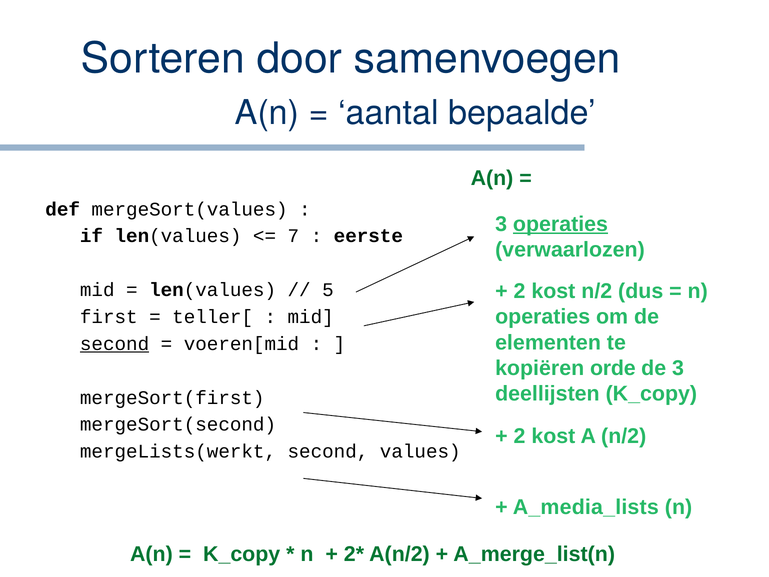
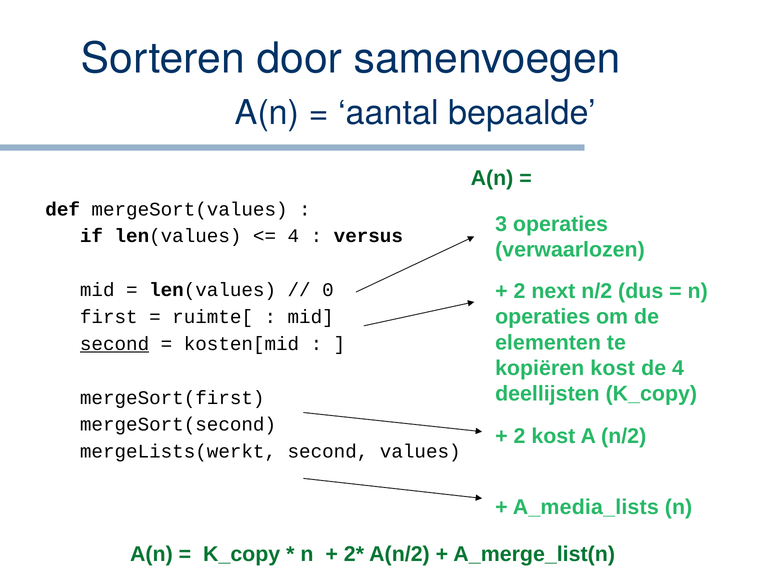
operaties at (560, 224) underline: present -> none
7 at (293, 236): 7 -> 4
eerste: eerste -> versus
kost at (553, 291): kost -> next
5: 5 -> 0
teller[: teller[ -> ruimte[
voeren[mid: voeren[mid -> kosten[mid
kopiëren orde: orde -> kost
de 3: 3 -> 4
